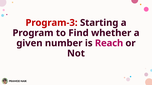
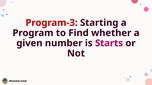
Reach: Reach -> Starts
